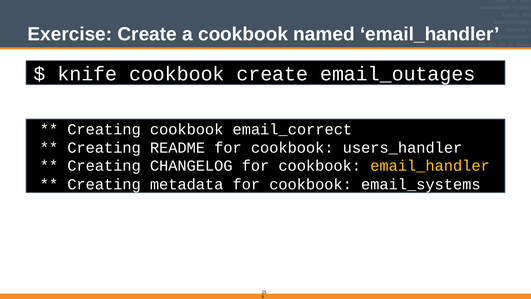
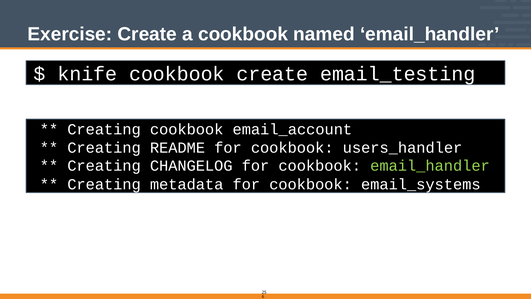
email_outages: email_outages -> email_testing
email_correct: email_correct -> email_account
email_handler at (430, 166) colour: yellow -> light green
